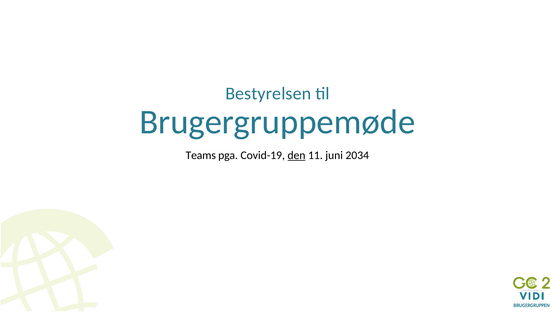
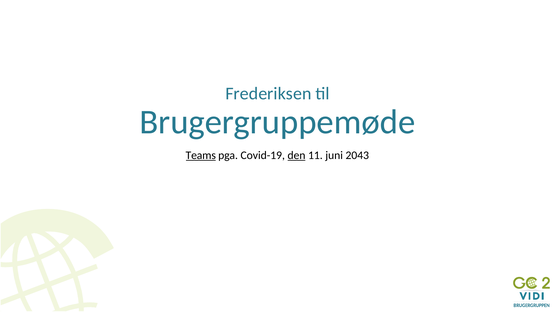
Bestyrelsen: Bestyrelsen -> Frederiksen
Teams underline: none -> present
2034: 2034 -> 2043
